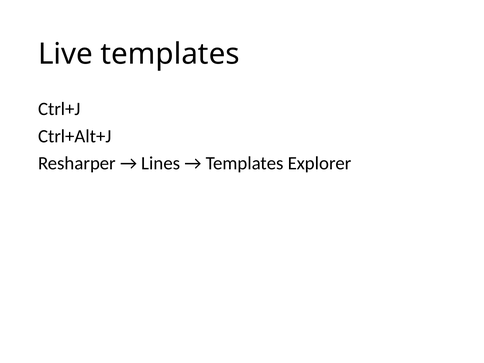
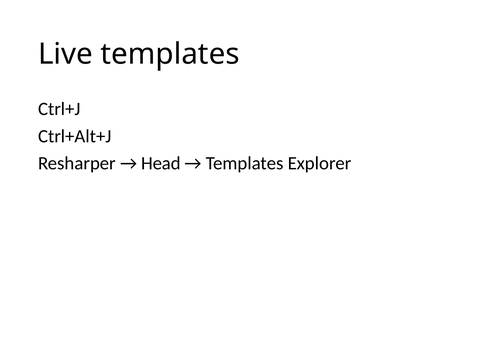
Lines: Lines -> Head
